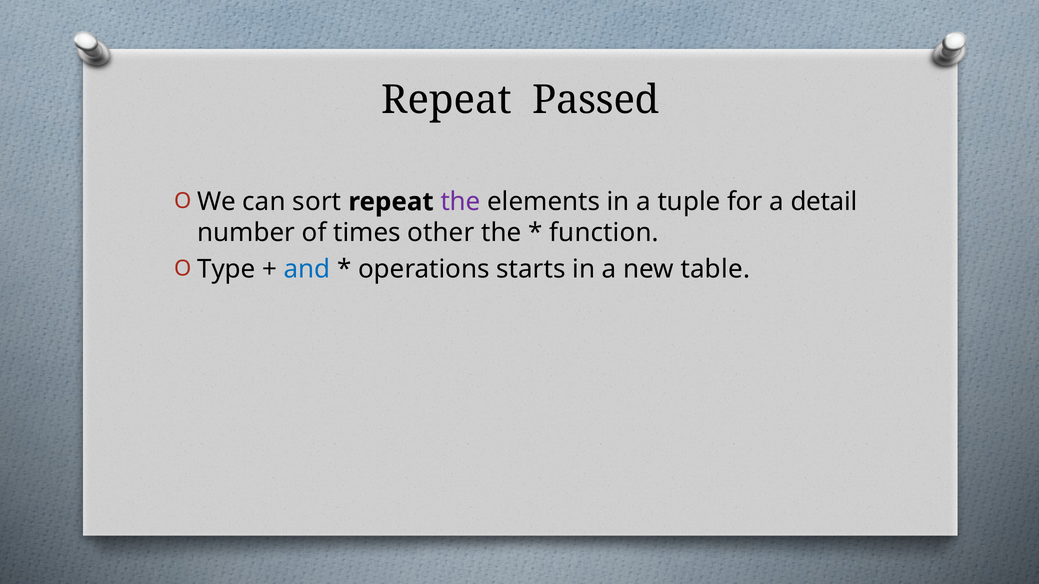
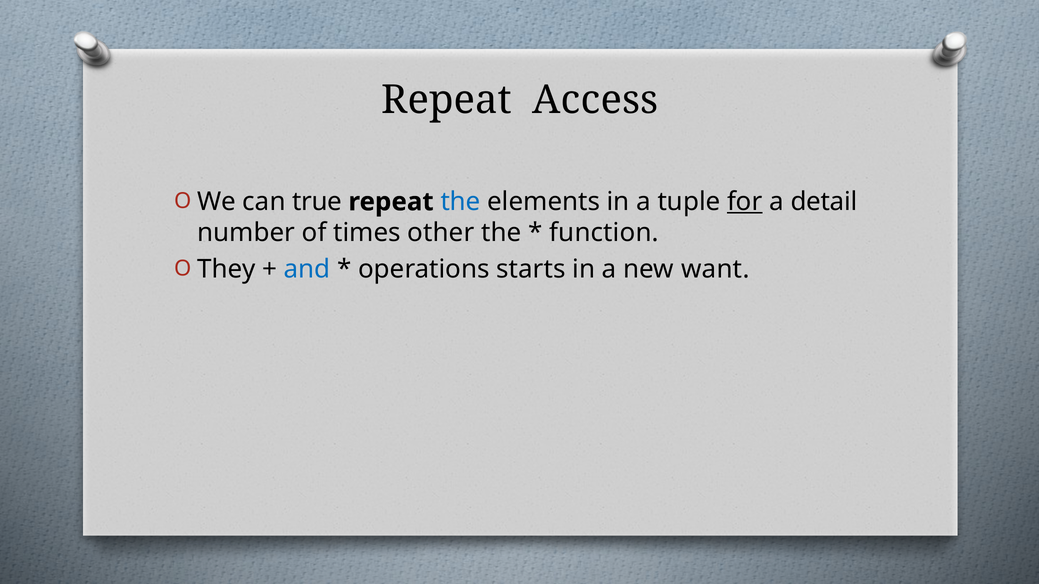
Passed: Passed -> Access
sort: sort -> true
the at (461, 202) colour: purple -> blue
for underline: none -> present
Type: Type -> They
table: table -> want
